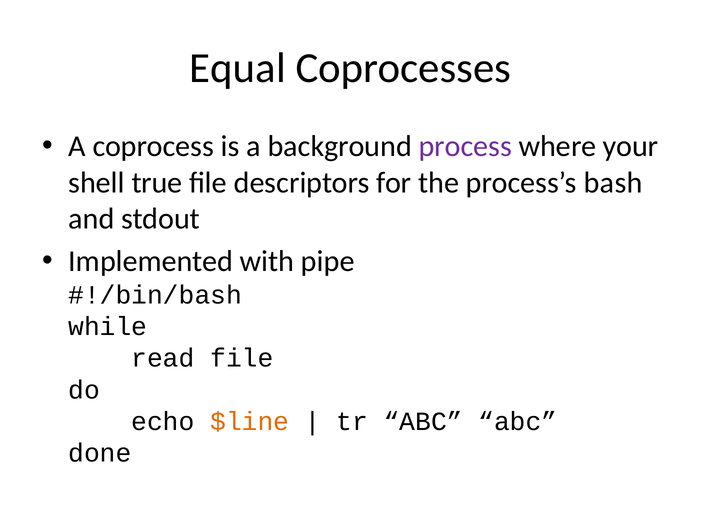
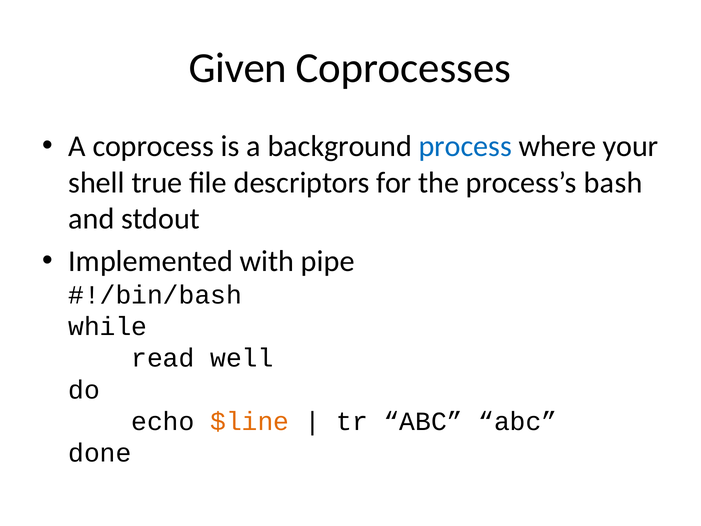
Equal: Equal -> Given
process colour: purple -> blue
read file: file -> well
